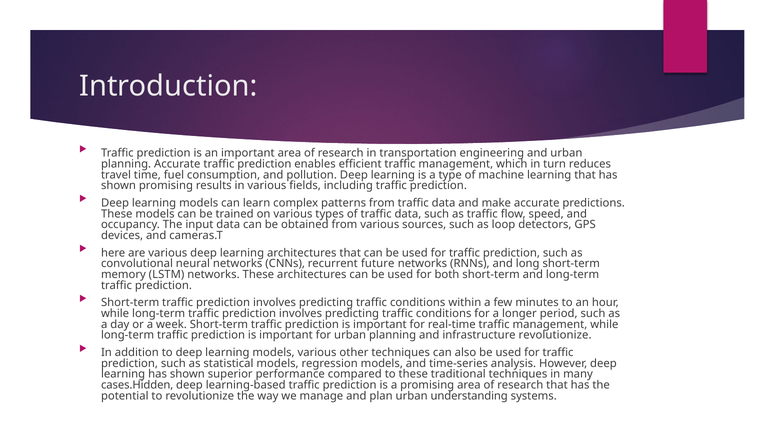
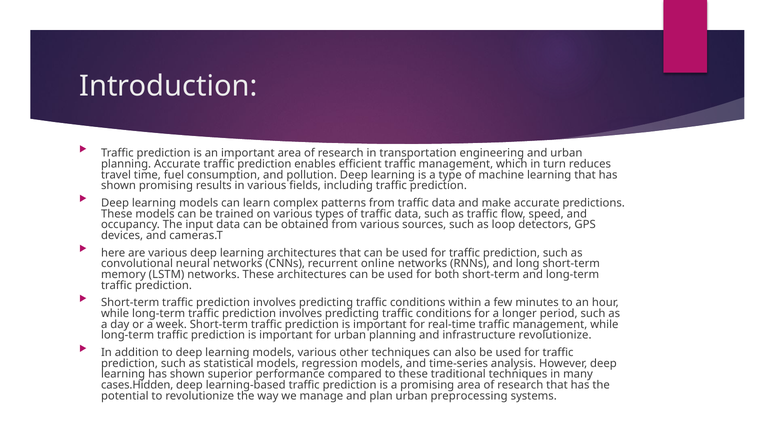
future: future -> online
understanding: understanding -> preprocessing
